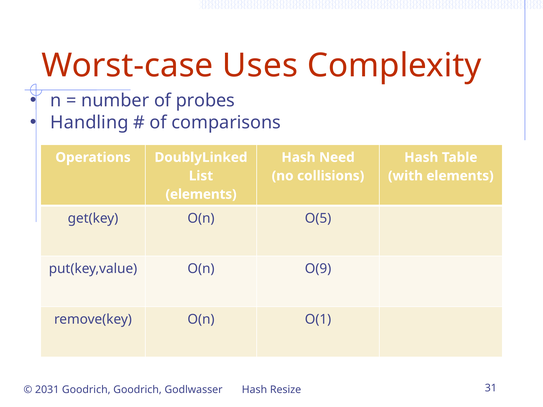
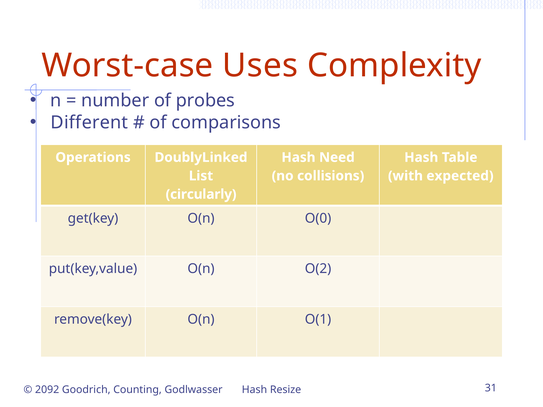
Handling: Handling -> Different
with elements: elements -> expected
elements at (201, 194): elements -> circularly
O(5: O(5 -> O(0
O(9: O(9 -> O(2
2031: 2031 -> 2092
Goodrich Goodrich: Goodrich -> Counting
